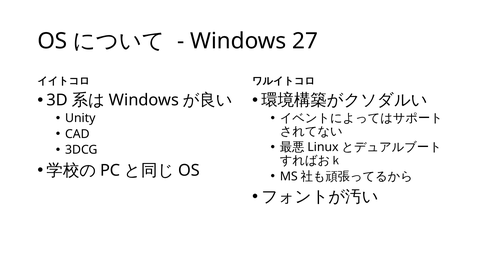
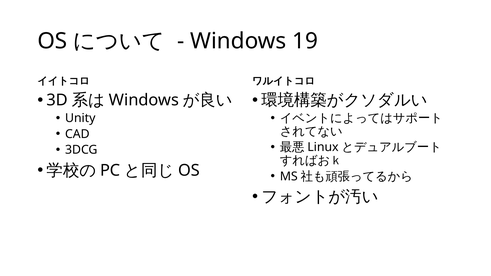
27: 27 -> 19
